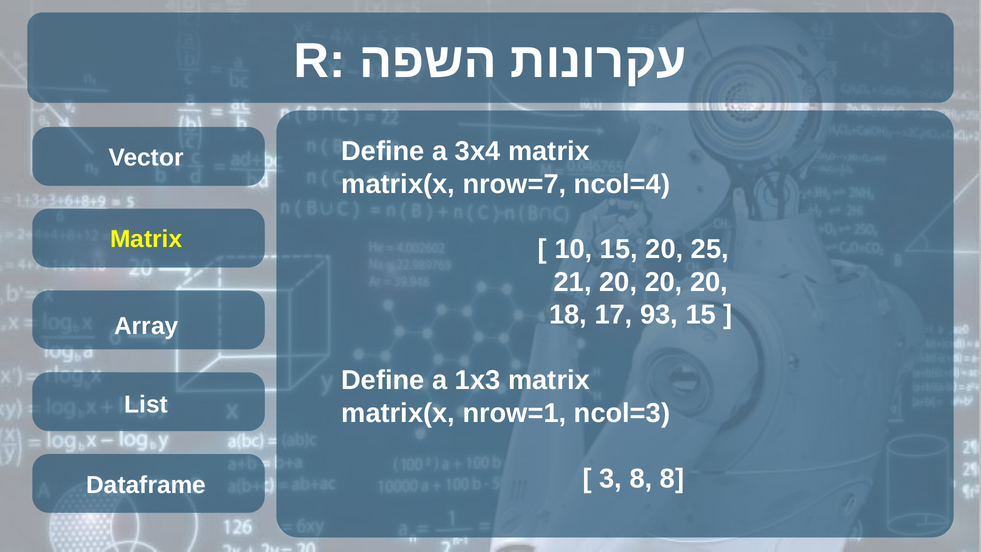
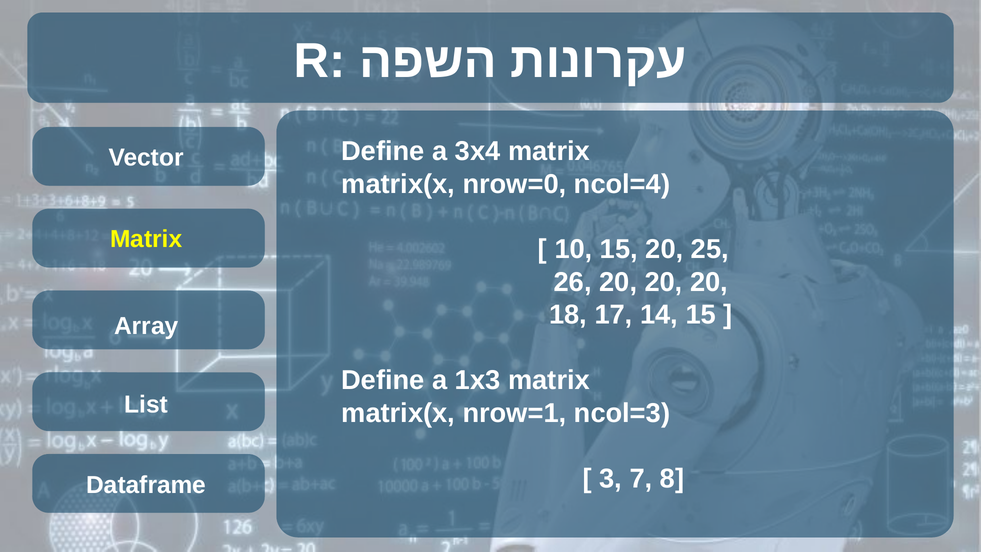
nrow=7: nrow=7 -> nrow=0
21: 21 -> 26
93: 93 -> 14
3 8: 8 -> 7
